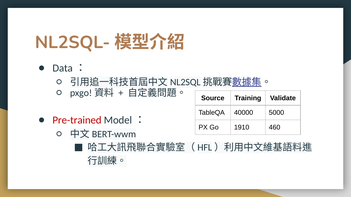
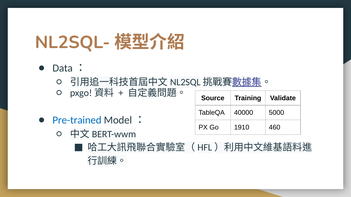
Pre-trained colour: red -> blue
